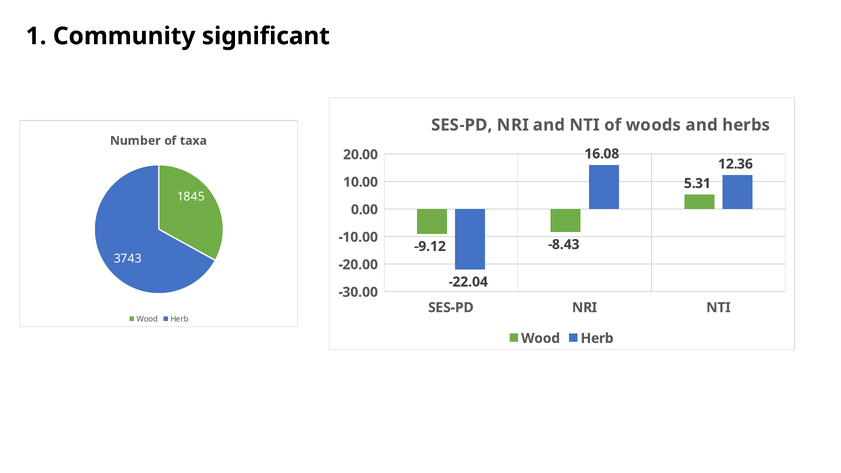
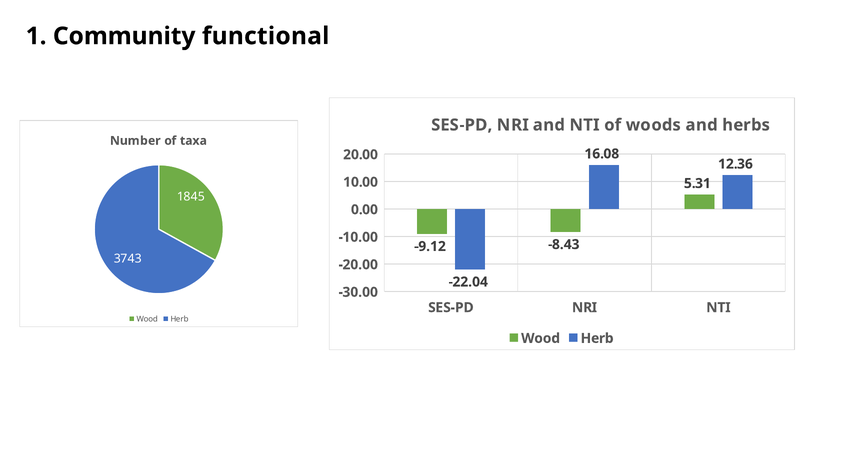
significant: significant -> functional
